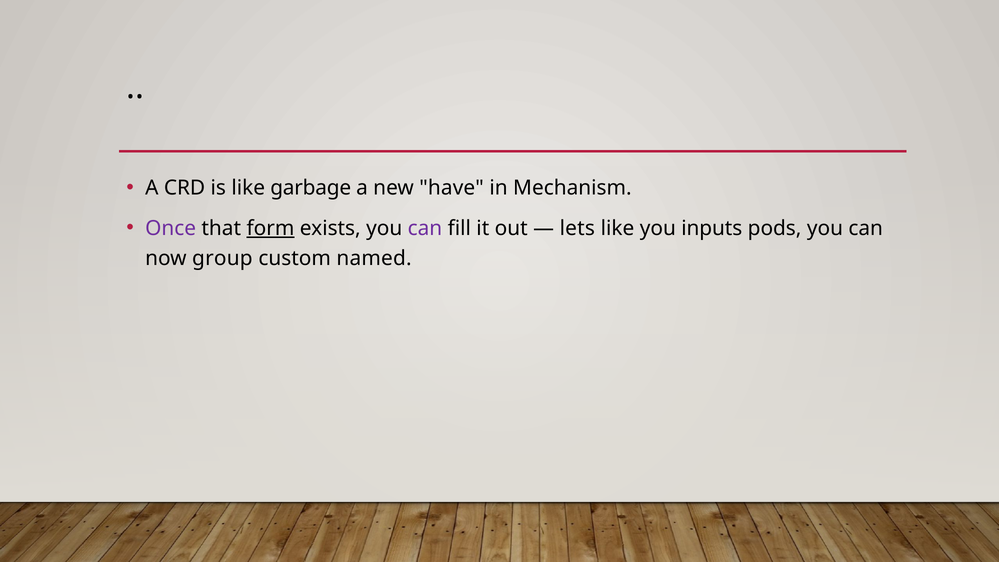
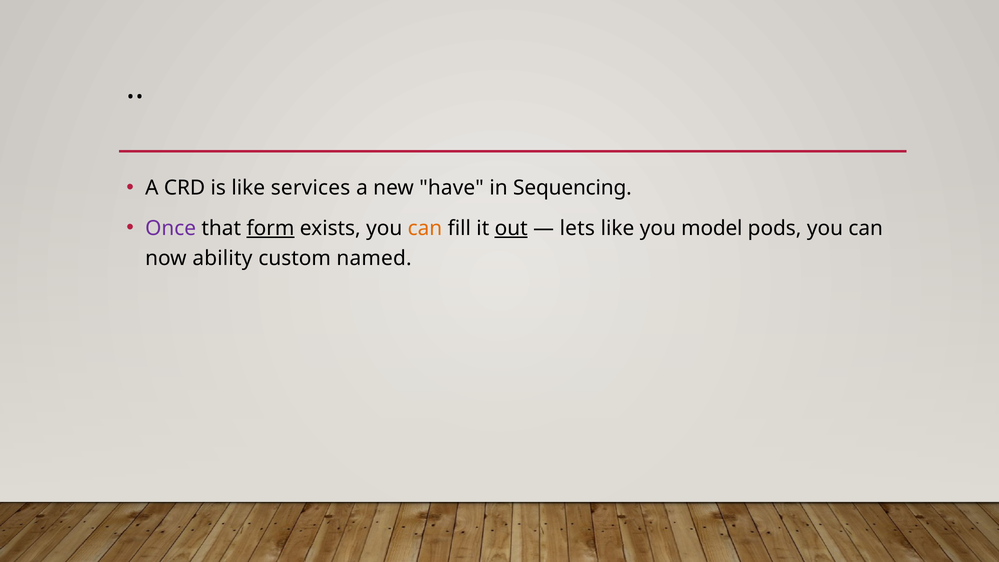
garbage: garbage -> services
Mechanism: Mechanism -> Sequencing
can at (425, 228) colour: purple -> orange
out underline: none -> present
inputs: inputs -> model
group: group -> ability
